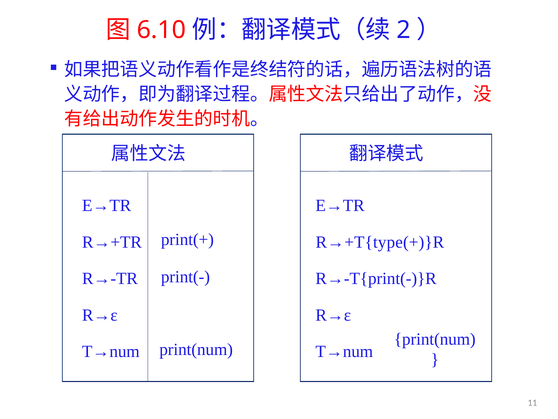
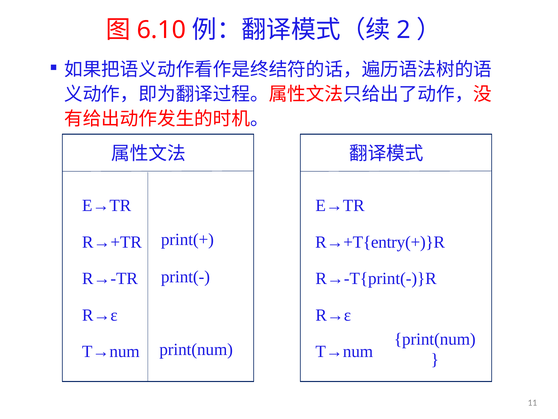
R→+T{type(+)}R: R→+T{type(+)}R -> R→+T{entry(+)}R
